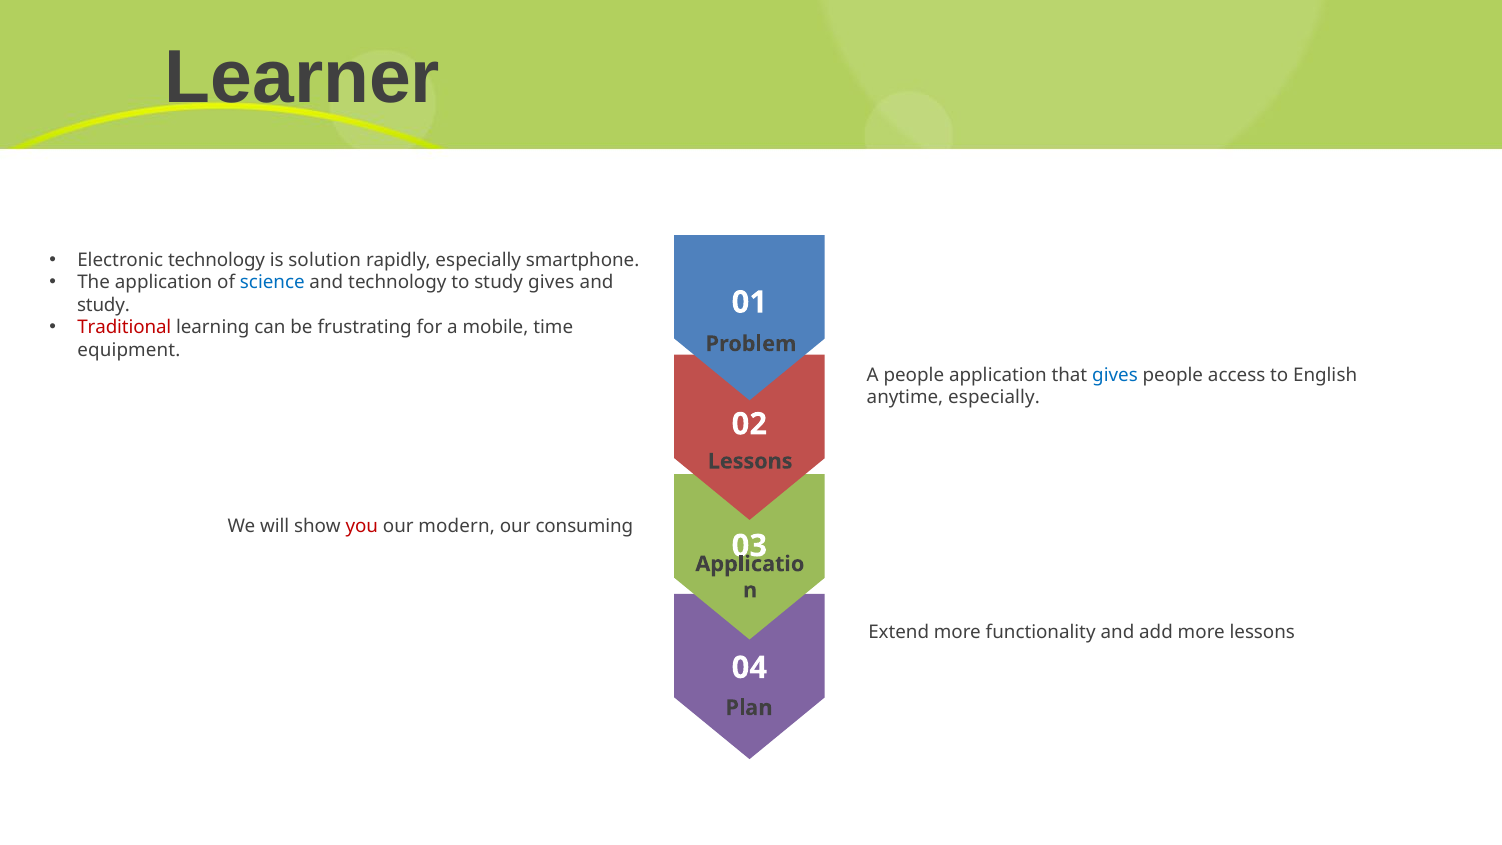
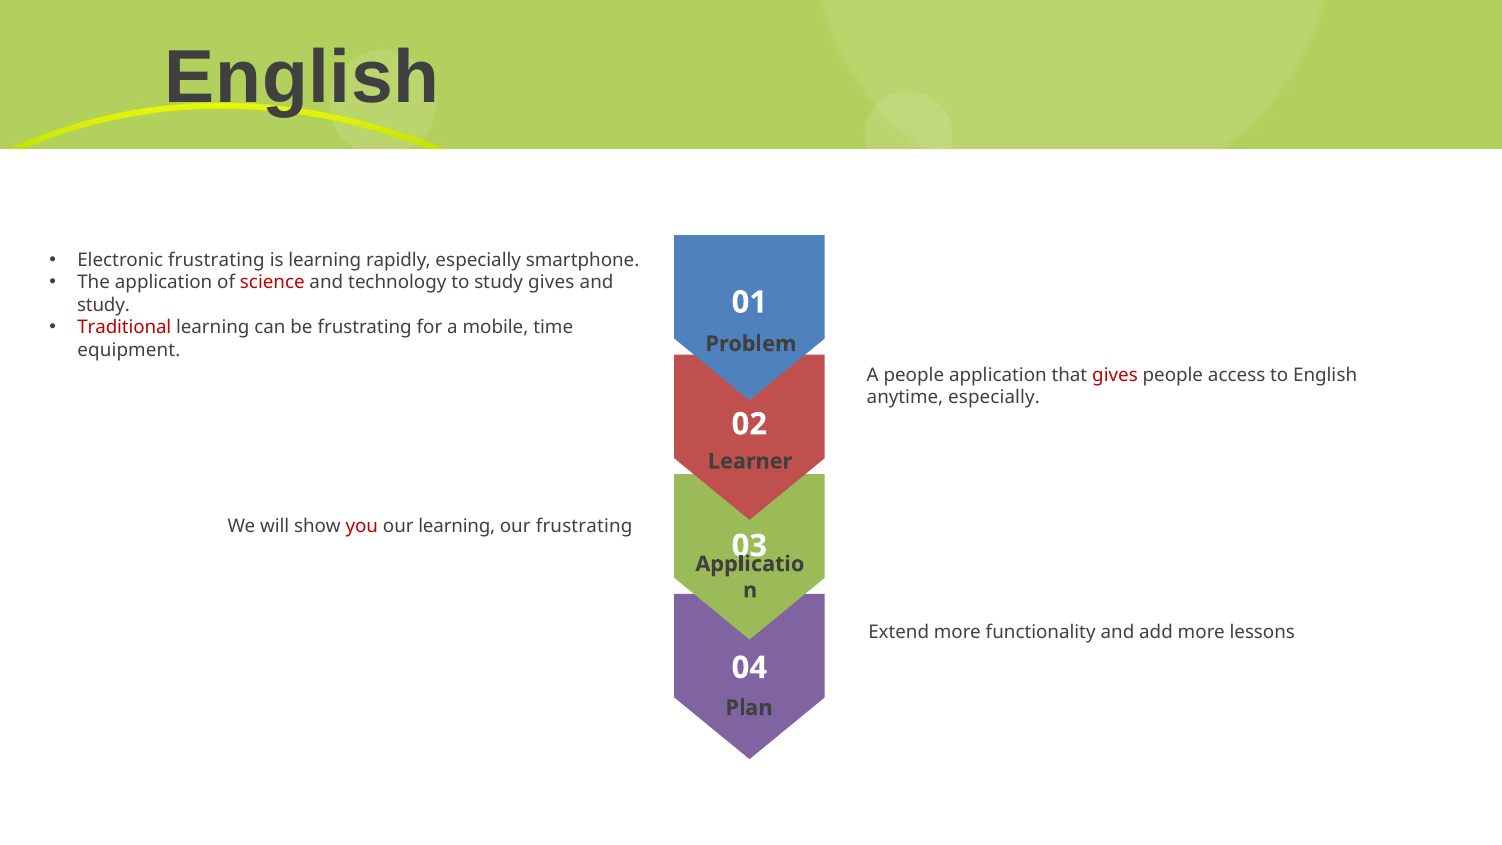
Learner at (303, 78): Learner -> English
Electronic technology: technology -> frustrating
is solution: solution -> learning
science colour: blue -> red
gives at (1115, 375) colour: blue -> red
Lessons at (750, 461): Lessons -> Learner
our modern: modern -> learning
our consuming: consuming -> frustrating
